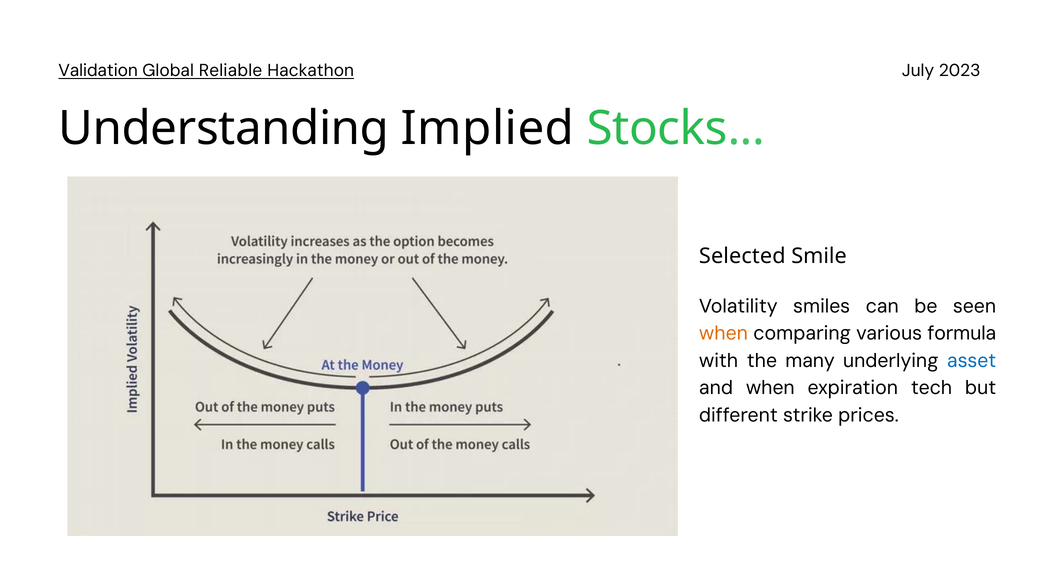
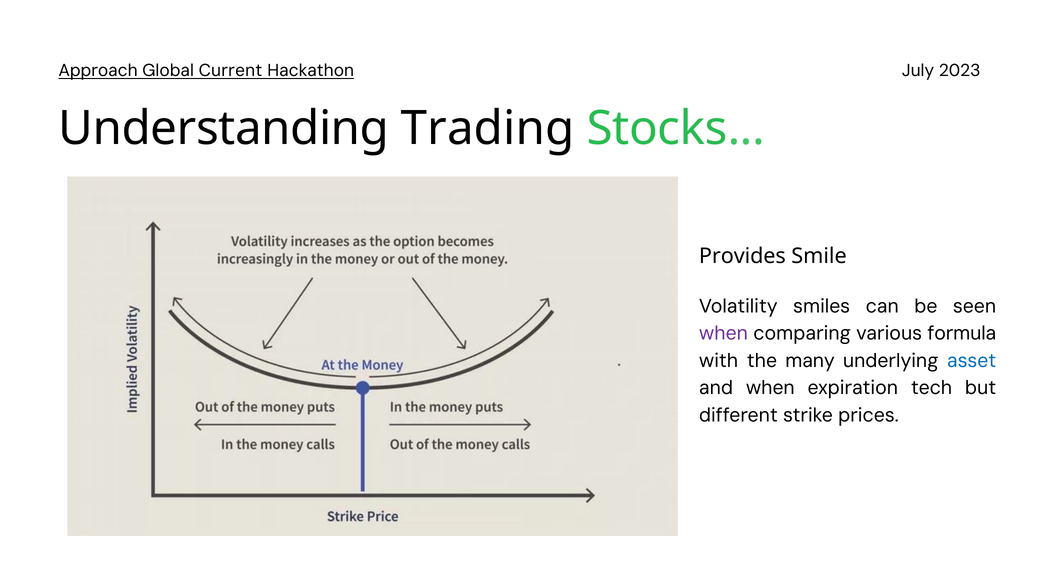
Validation: Validation -> Approach
Reliable: Reliable -> Current
Implied: Implied -> Trading
Selected: Selected -> Provides
when at (723, 334) colour: orange -> purple
